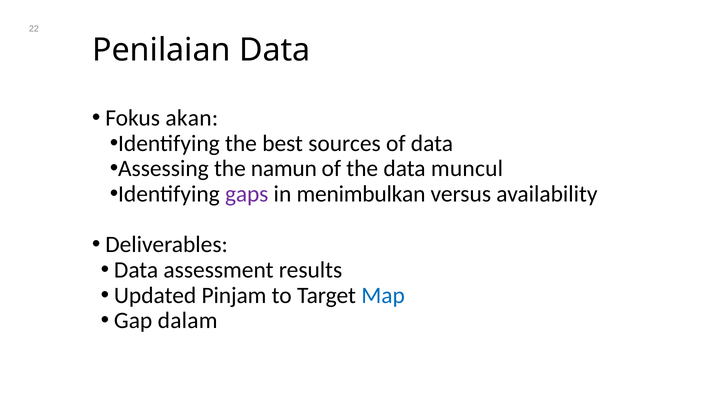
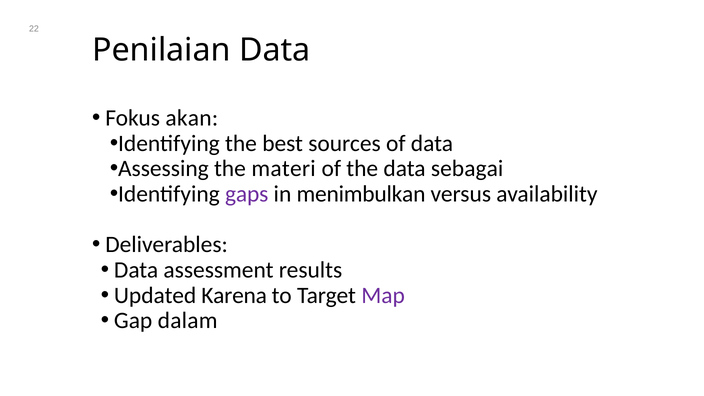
namun: namun -> materi
muncul: muncul -> sebagai
Pinjam: Pinjam -> Karena
Map colour: blue -> purple
